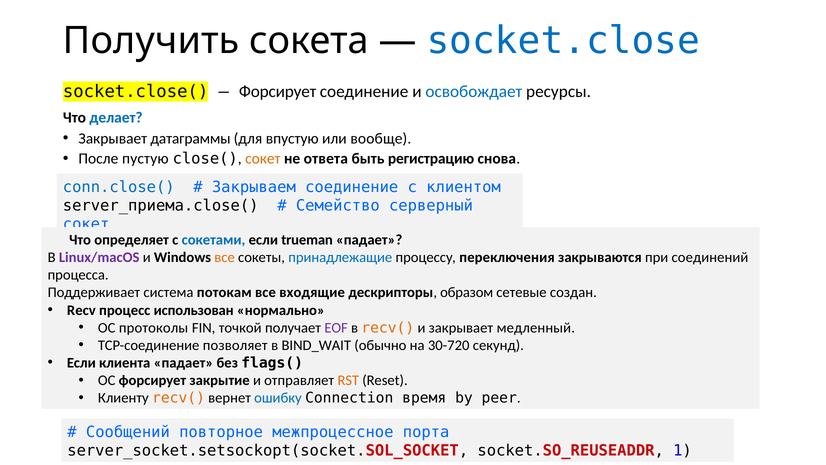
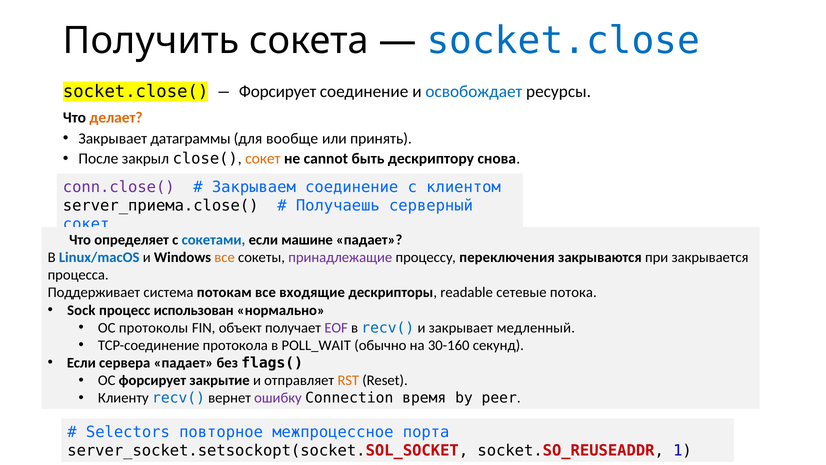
делает colour: blue -> orange
впустую: впустую -> вообще
вообще: вообще -> принять
пустую: пустую -> закрыл
ответа: ответа -> cannot
регистрацию: регистрацию -> дескриптору
conn.close( colour: blue -> purple
Семейство: Семейство -> Получаешь
trueman: trueman -> машине
Linux/macOS colour: purple -> blue
принадлежащие colour: blue -> purple
соединений: соединений -> закрывается
образом: образом -> readable
создан: создан -> потока
Recv: Recv -> Sock
точкой: точкой -> объект
recv( at (388, 328) colour: orange -> blue
позволяет: позволяет -> протокола
BIND_WAIT: BIND_WAIT -> POLL_WAIT
30-720: 30-720 -> 30-160
клиента: клиента -> сервера
recv( at (179, 398) colour: orange -> blue
ошибку colour: blue -> purple
Сообщений: Сообщений -> Selectors
